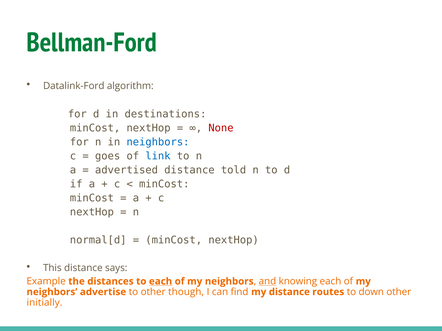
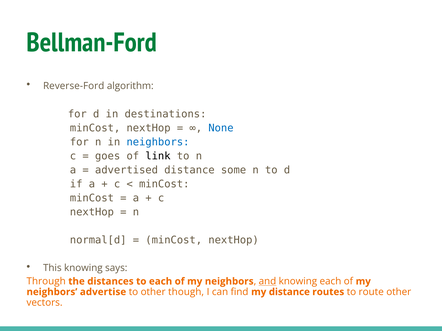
Datalink-Ford: Datalink-Ford -> Reverse-Ford
None colour: red -> blue
link colour: blue -> black
told: told -> some
This distance: distance -> knowing
Example: Example -> Through
each at (161, 282) underline: present -> none
down: down -> route
initially: initially -> vectors
